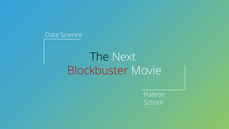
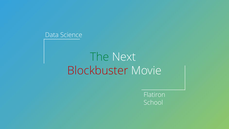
The colour: black -> green
